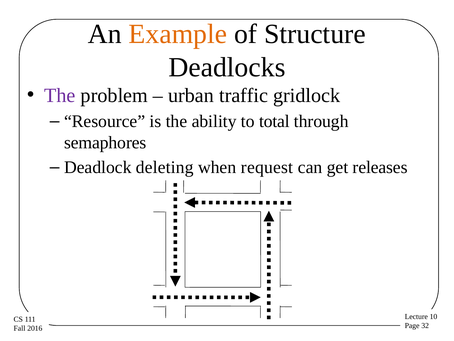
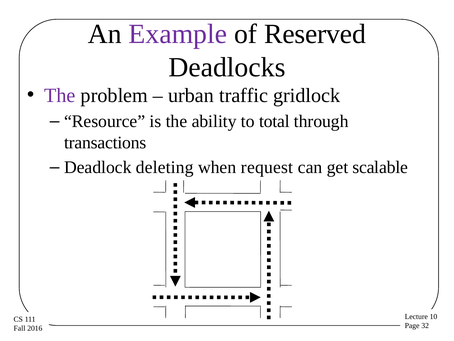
Example colour: orange -> purple
Structure: Structure -> Reserved
semaphores: semaphores -> transactions
releases: releases -> scalable
